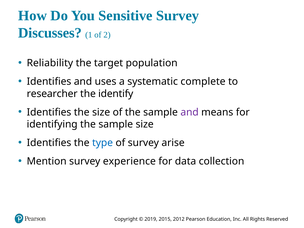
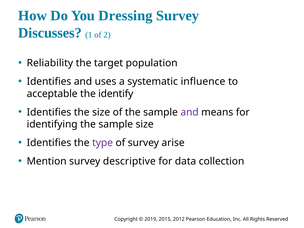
Sensitive: Sensitive -> Dressing
complete: complete -> influence
researcher: researcher -> acceptable
type colour: blue -> purple
experience: experience -> descriptive
